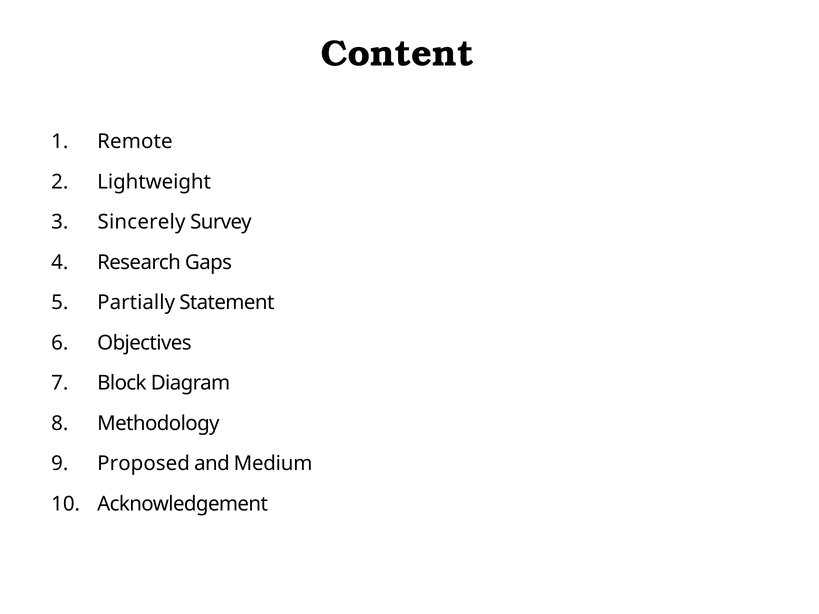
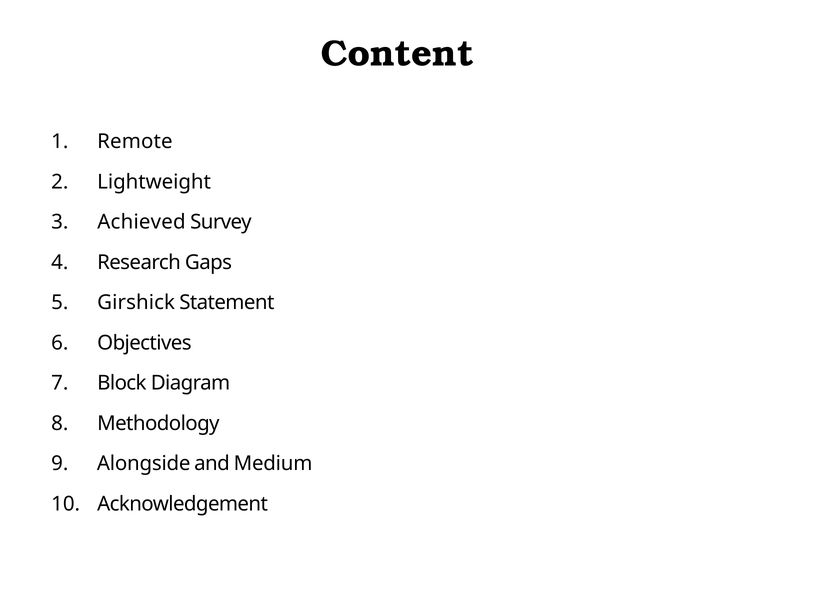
Sincerely: Sincerely -> Achieved
Partially: Partially -> Girshick
Proposed: Proposed -> Alongside
